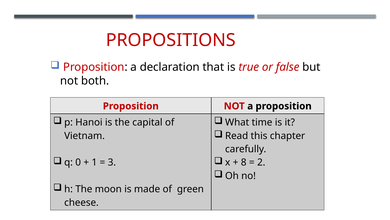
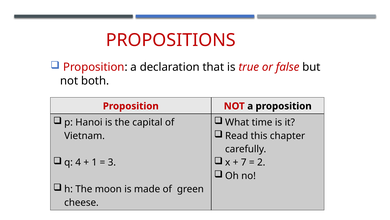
0: 0 -> 4
8: 8 -> 7
